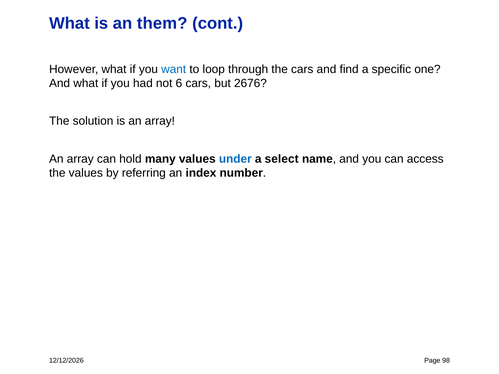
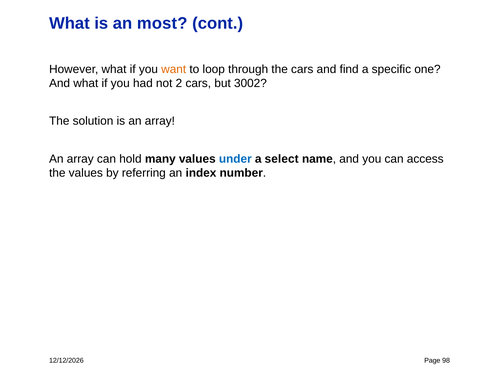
them: them -> most
want colour: blue -> orange
6: 6 -> 2
2676: 2676 -> 3002
